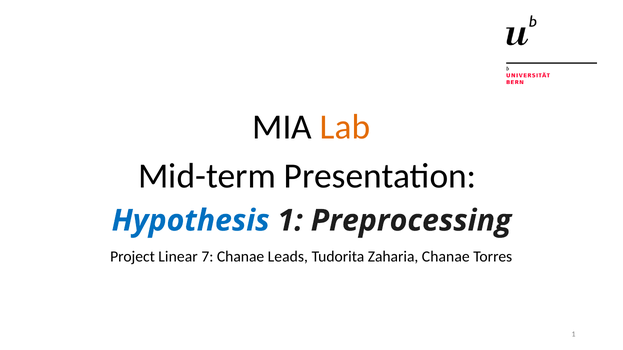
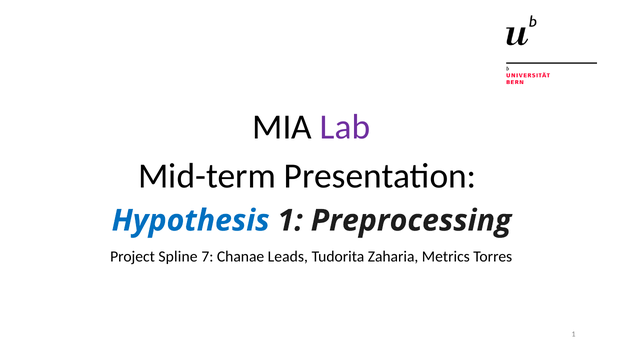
Lab colour: orange -> purple
Linear: Linear -> Spline
Zaharia Chanae: Chanae -> Metrics
